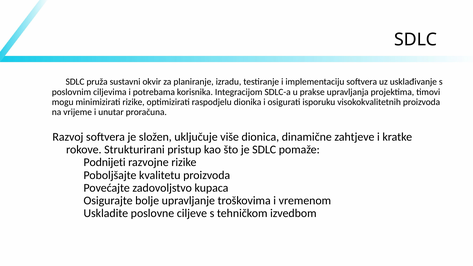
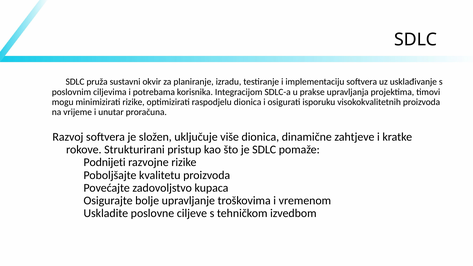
raspodjelu dionika: dionika -> dionica
